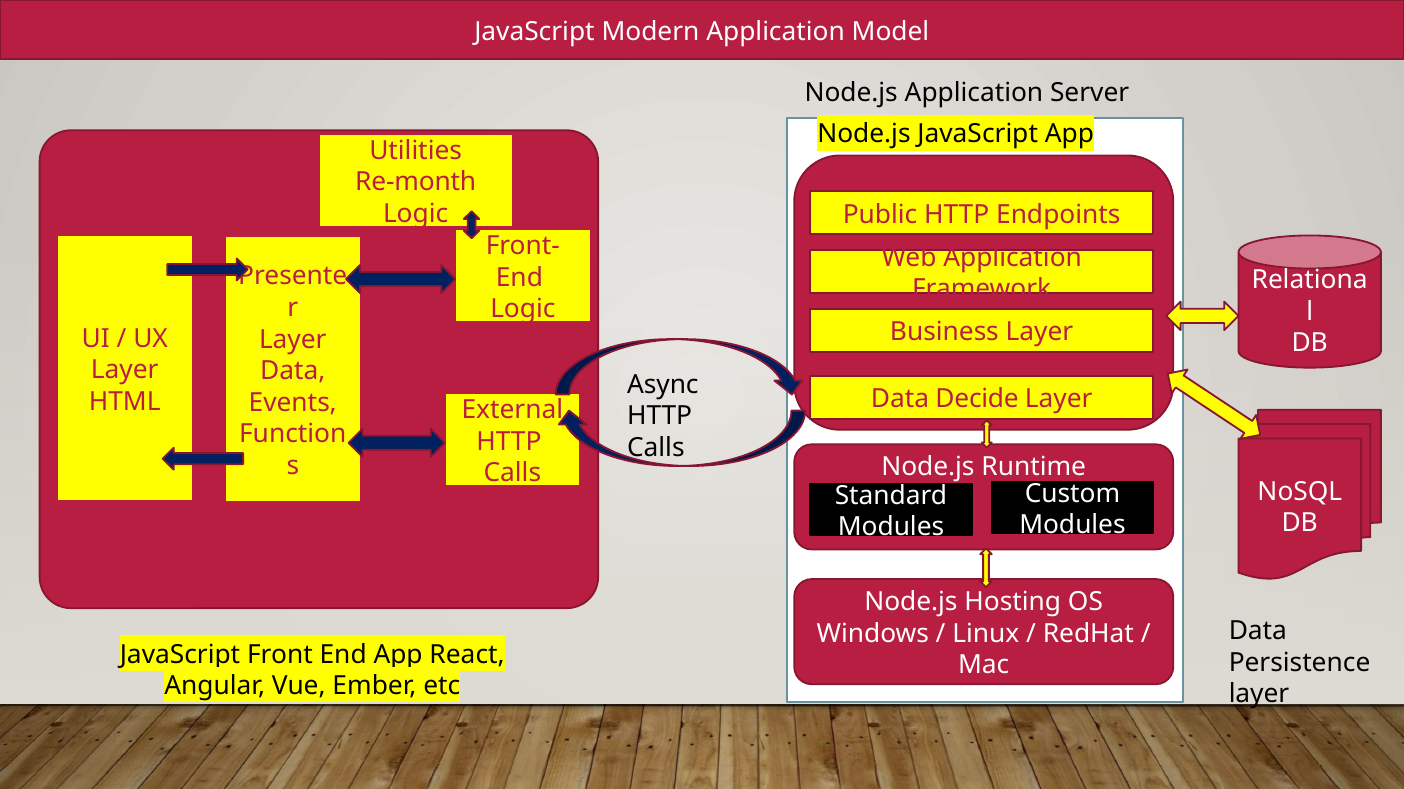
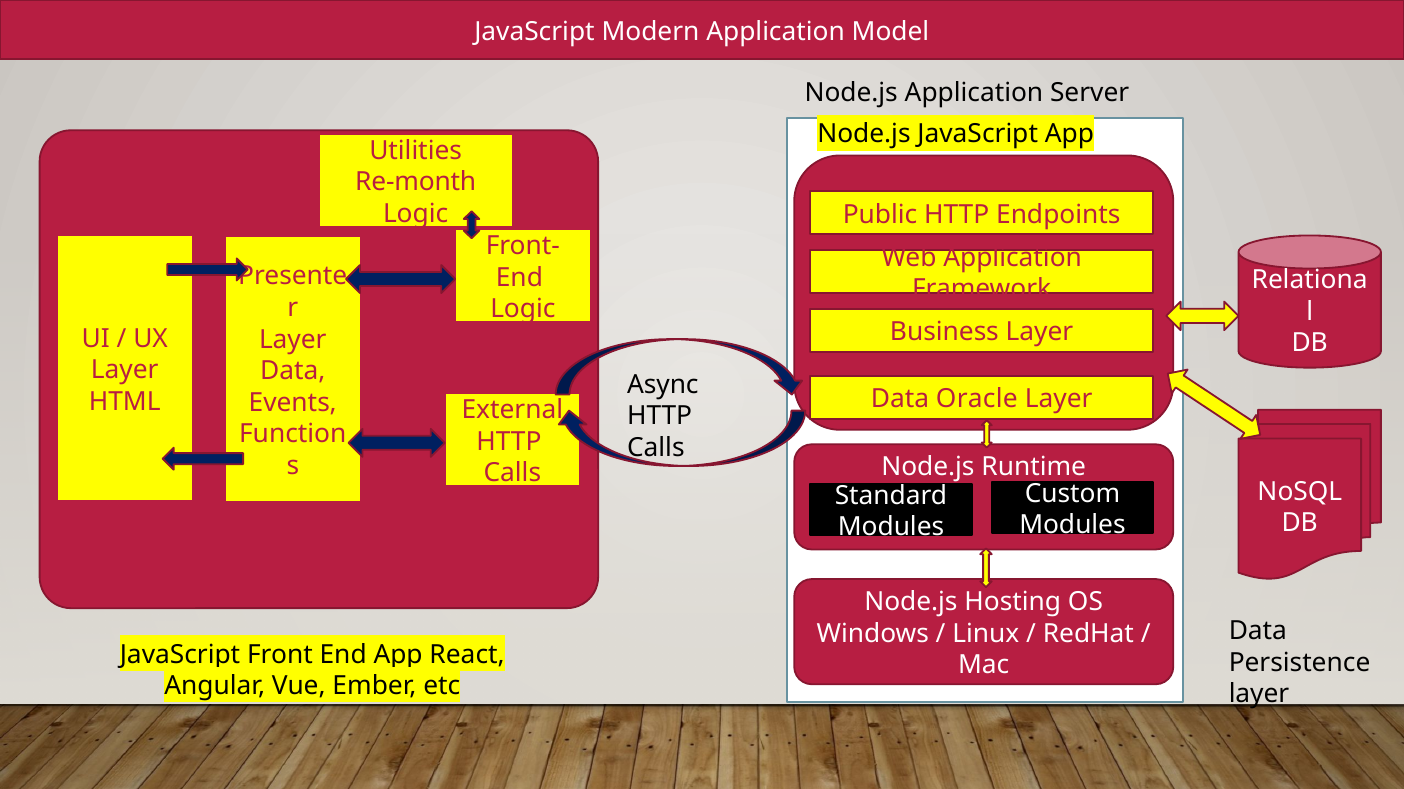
Decide: Decide -> Oracle
